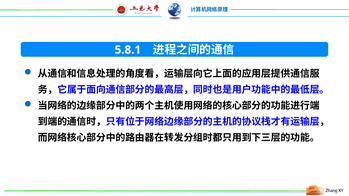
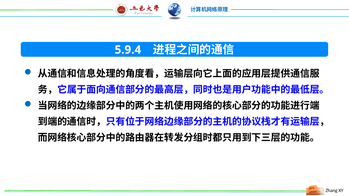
5.8.1: 5.8.1 -> 5.9.4
